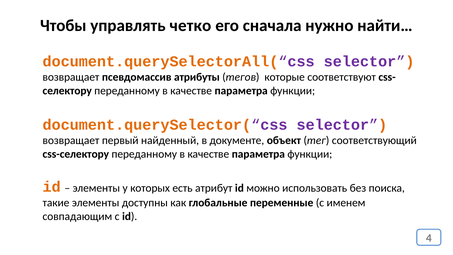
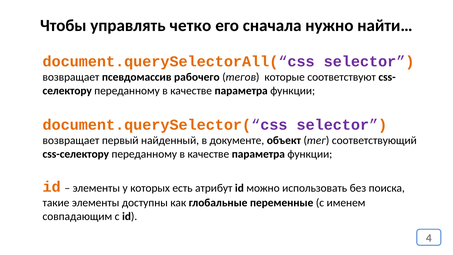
атрибуты: атрибуты -> рабочего
